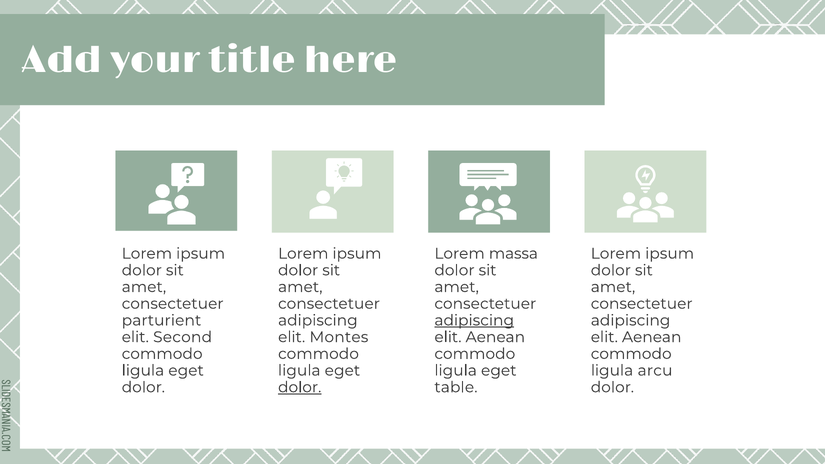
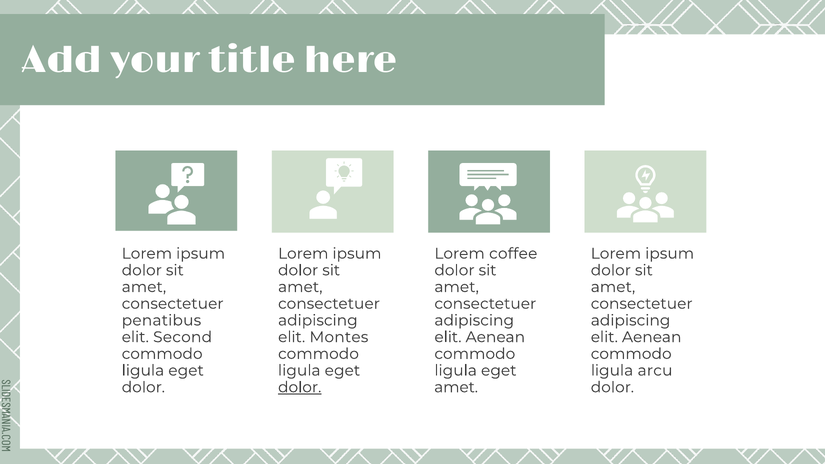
massa: massa -> coffee
parturient: parturient -> penatibus
adipiscing at (474, 320) underline: present -> none
table at (456, 387): table -> amet
